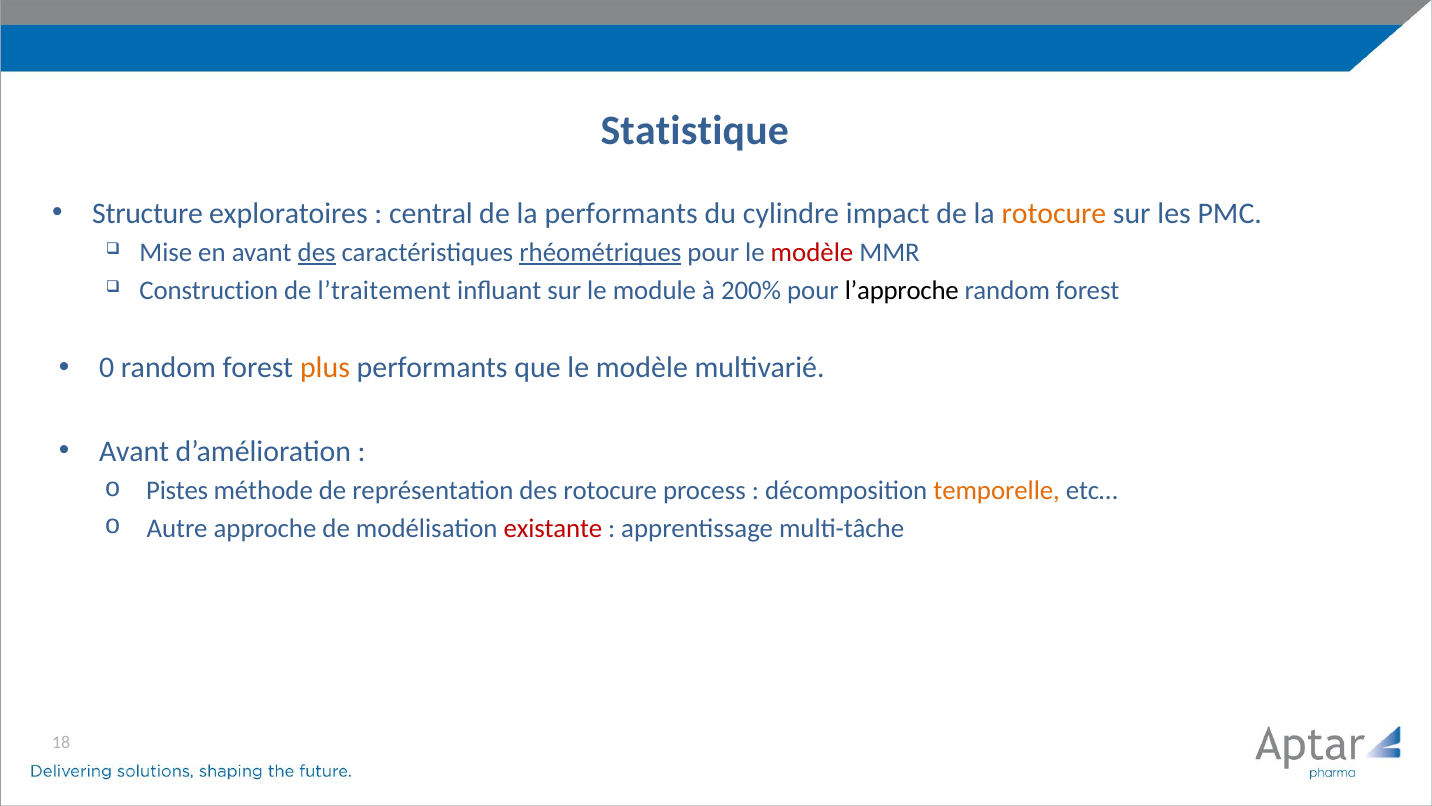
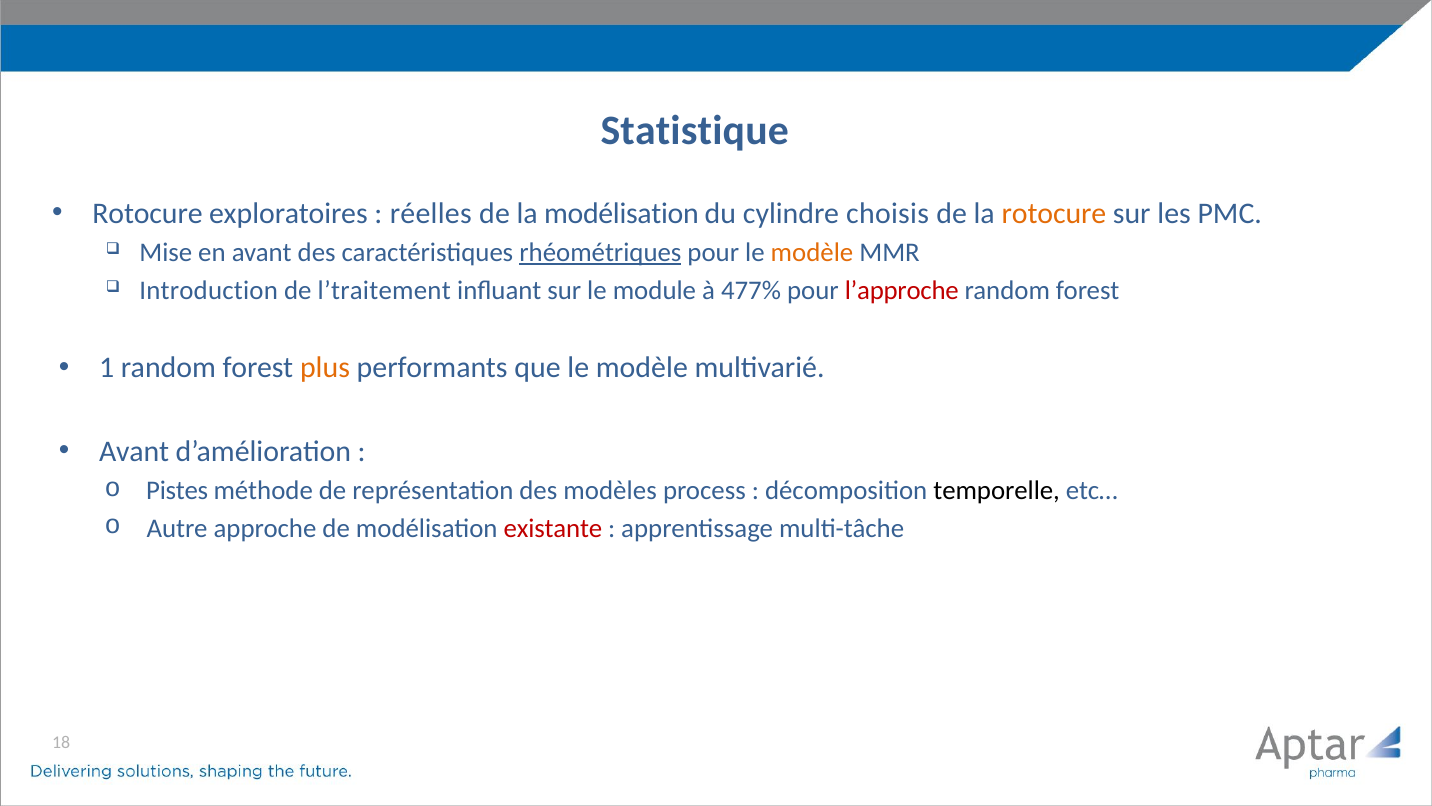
Structure at (148, 213): Structure -> Rotocure
central: central -> réelles
la performants: performants -> modélisation
impact: impact -> choisis
des at (317, 252) underline: present -> none
modèle at (812, 252) colour: red -> orange
Construction: Construction -> Introduction
200%: 200% -> 477%
l’approche colour: black -> red
0: 0 -> 1
des rotocure: rotocure -> modèles
temporelle colour: orange -> black
